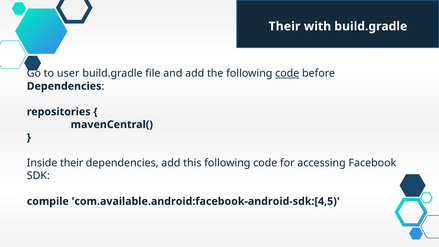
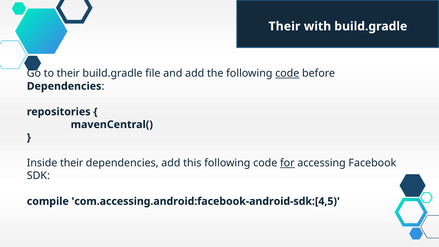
to user: user -> their
for underline: none -> present
com.available.android:facebook-android-sdk:[4,5: com.available.android:facebook-android-sdk:[4,5 -> com.accessing.android:facebook-android-sdk:[4,5
